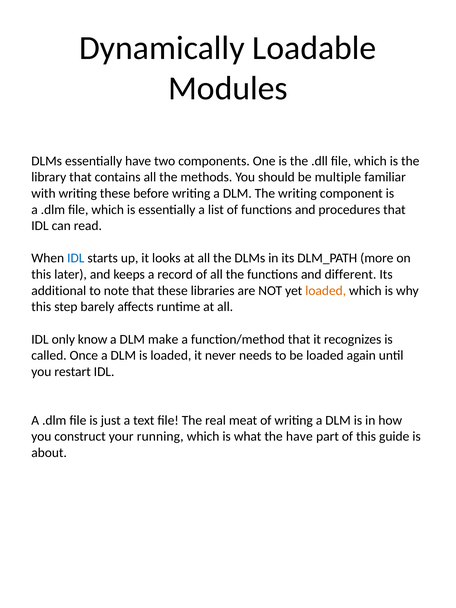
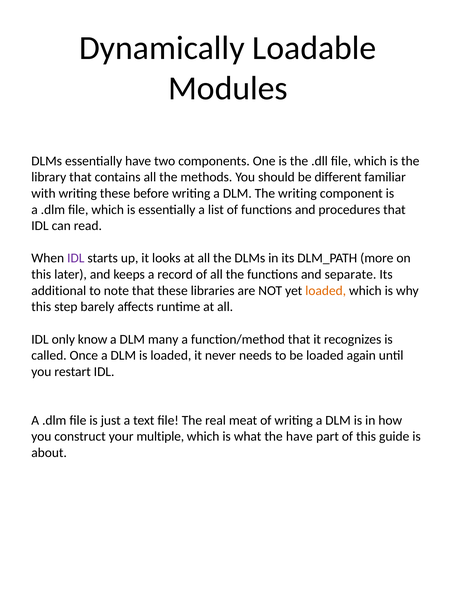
multiple: multiple -> different
IDL at (76, 258) colour: blue -> purple
different: different -> separate
make: make -> many
running: running -> multiple
